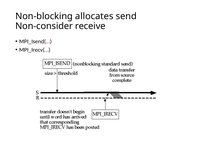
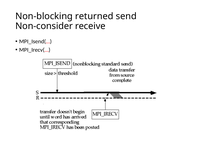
allocates: allocates -> returned
